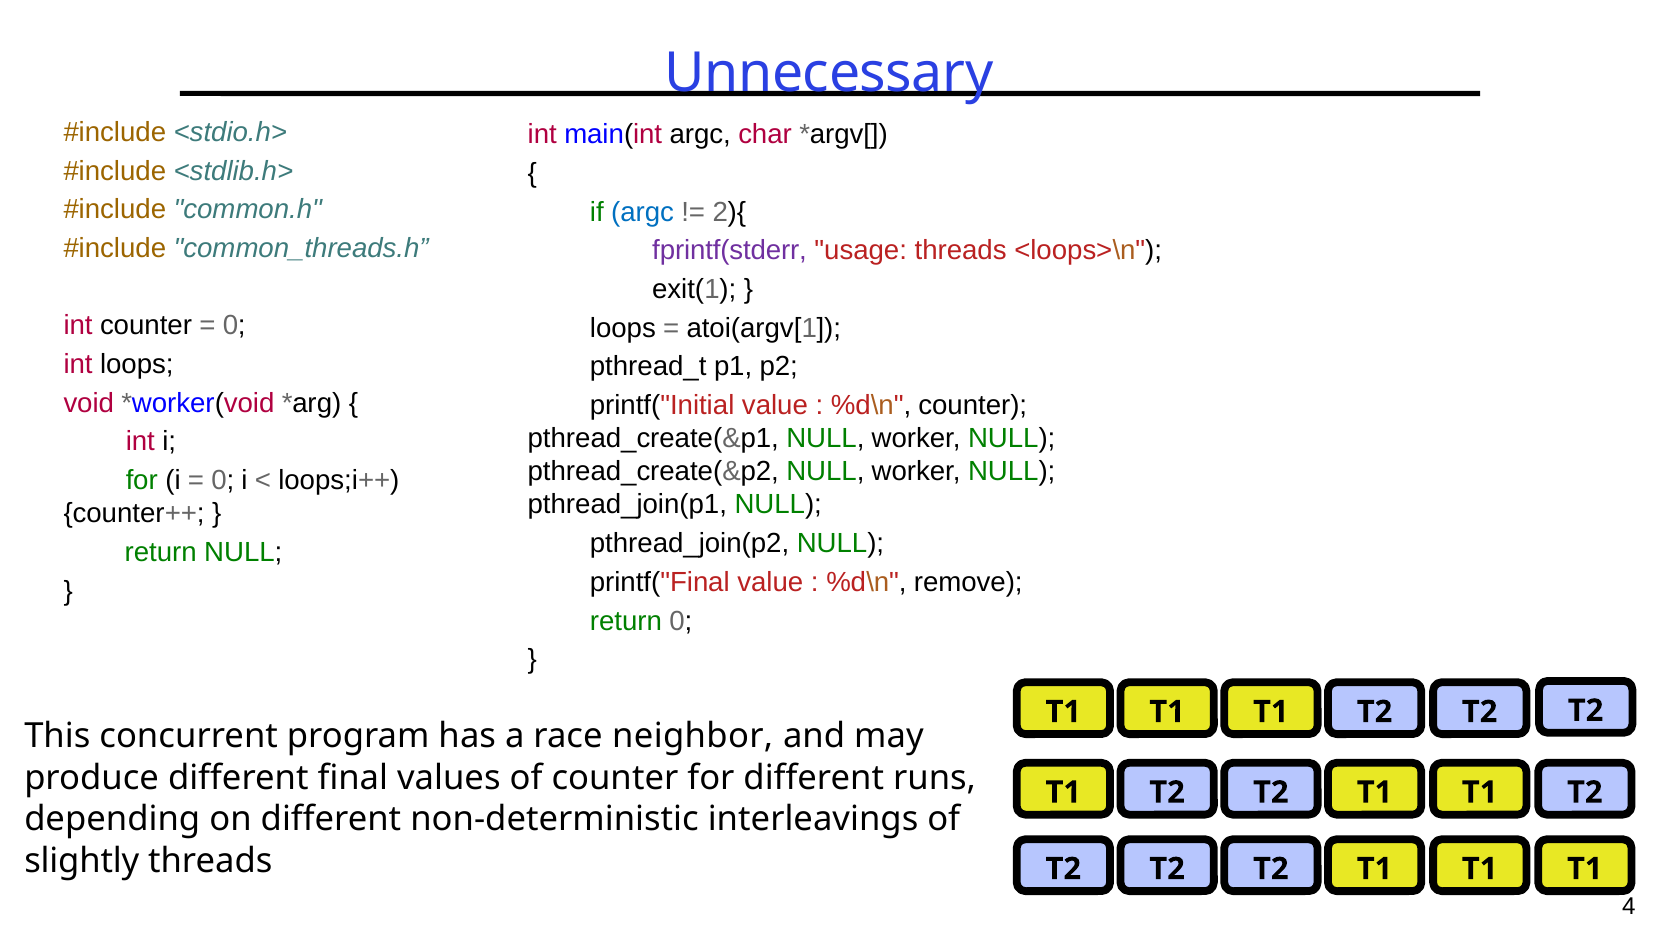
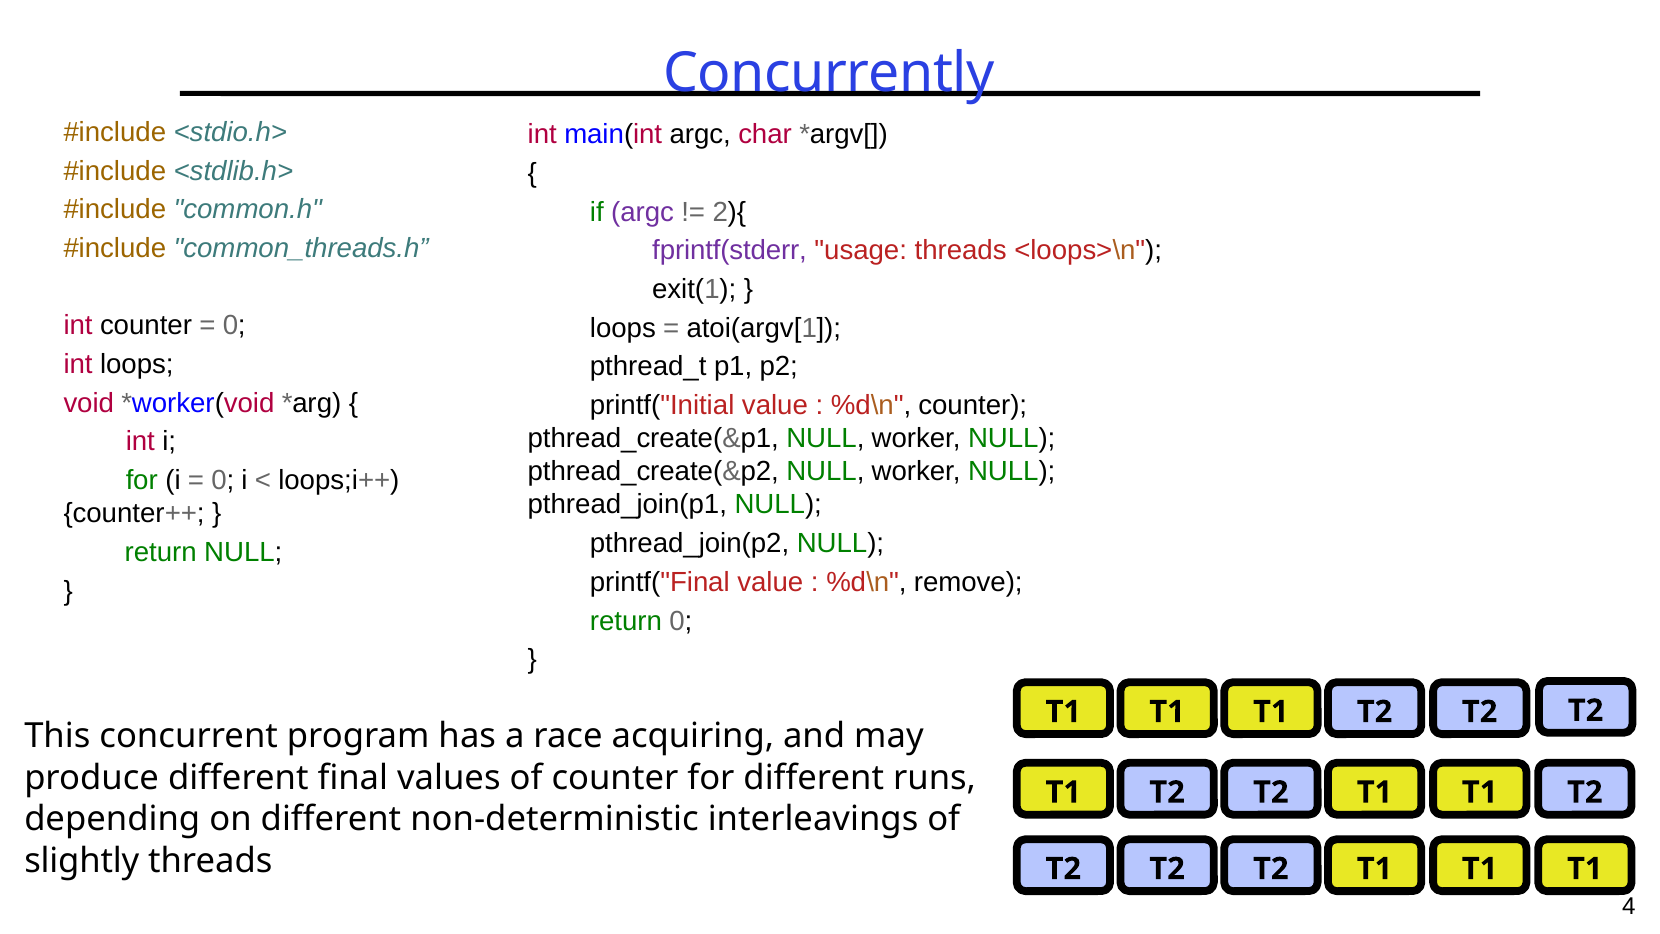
Unnecessary: Unnecessary -> Concurrently
argc at (643, 212) colour: blue -> purple
neighbor: neighbor -> acquiring
